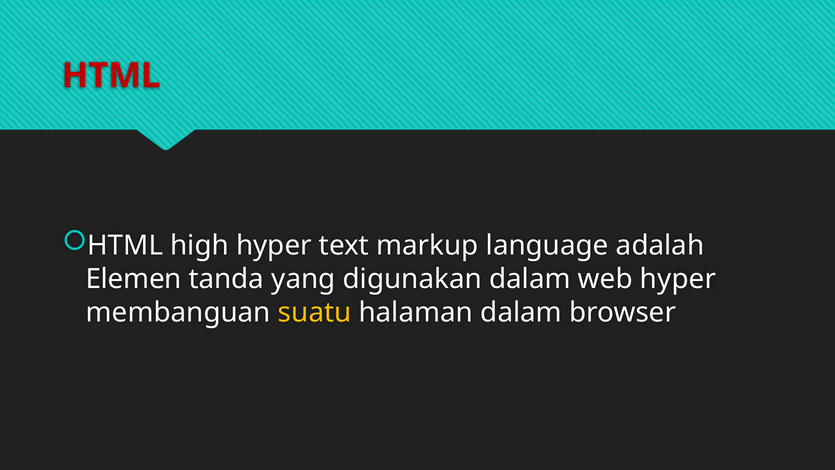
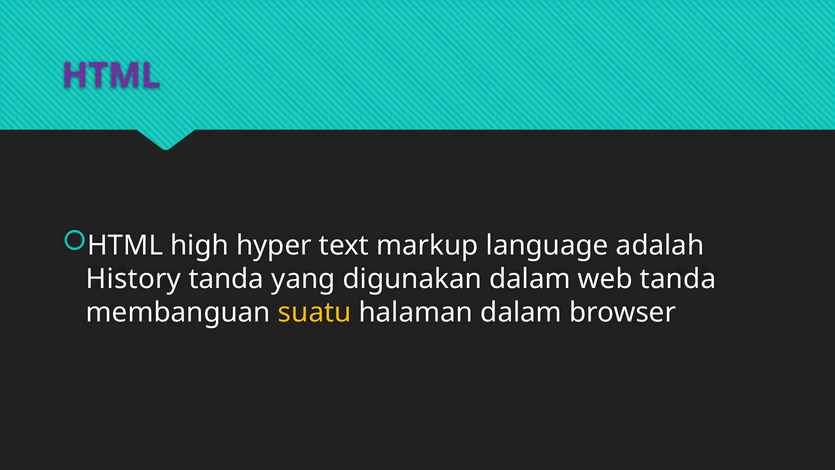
HTML at (111, 76) colour: red -> purple
Elemen: Elemen -> History
web hyper: hyper -> tanda
